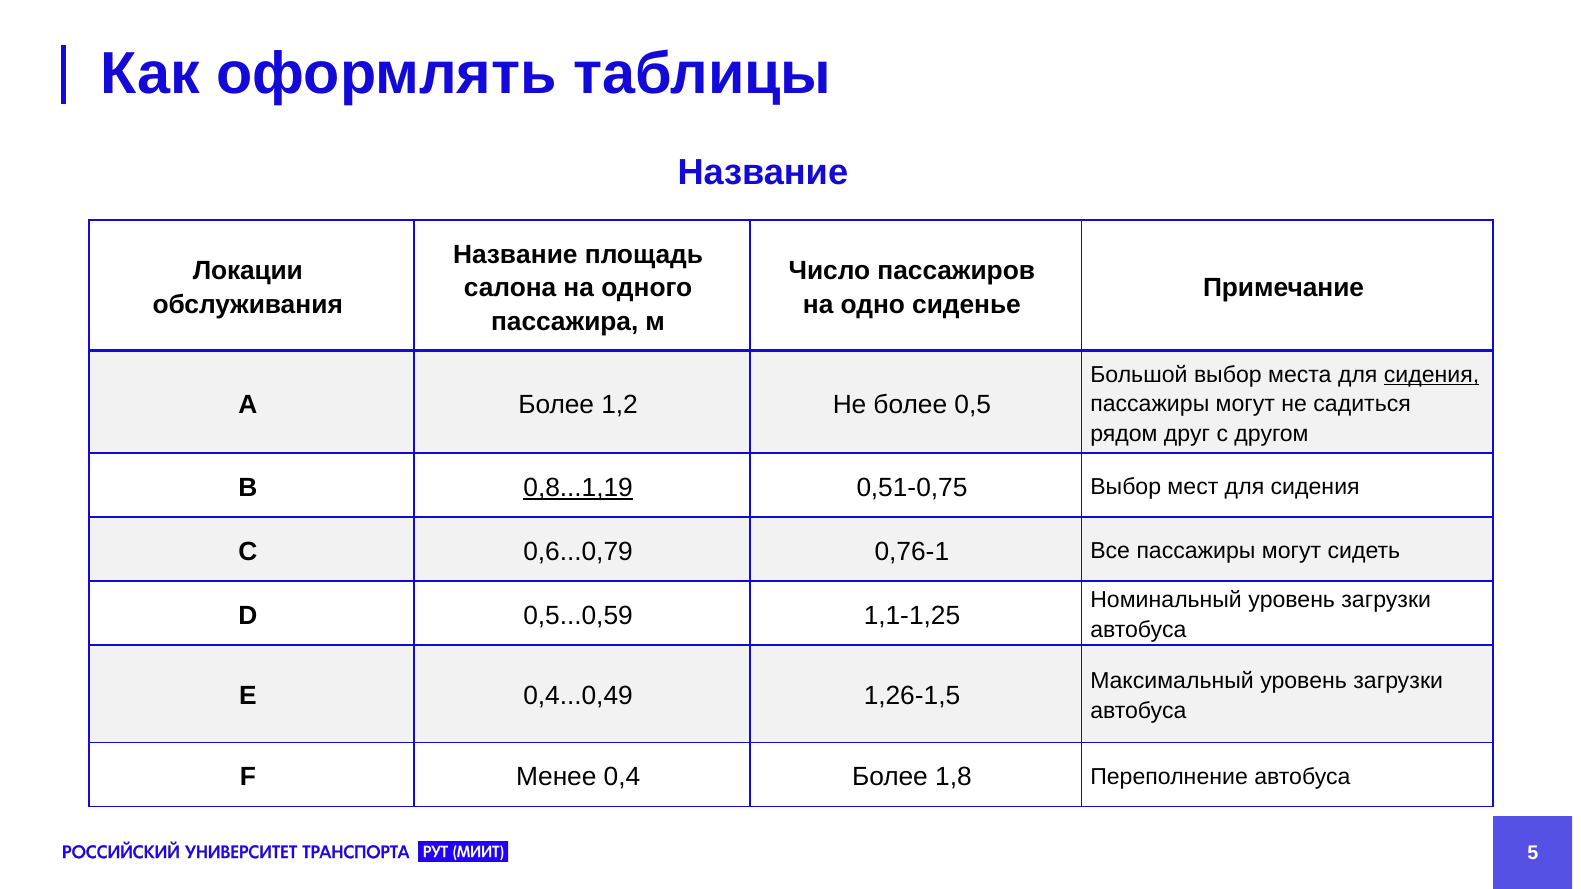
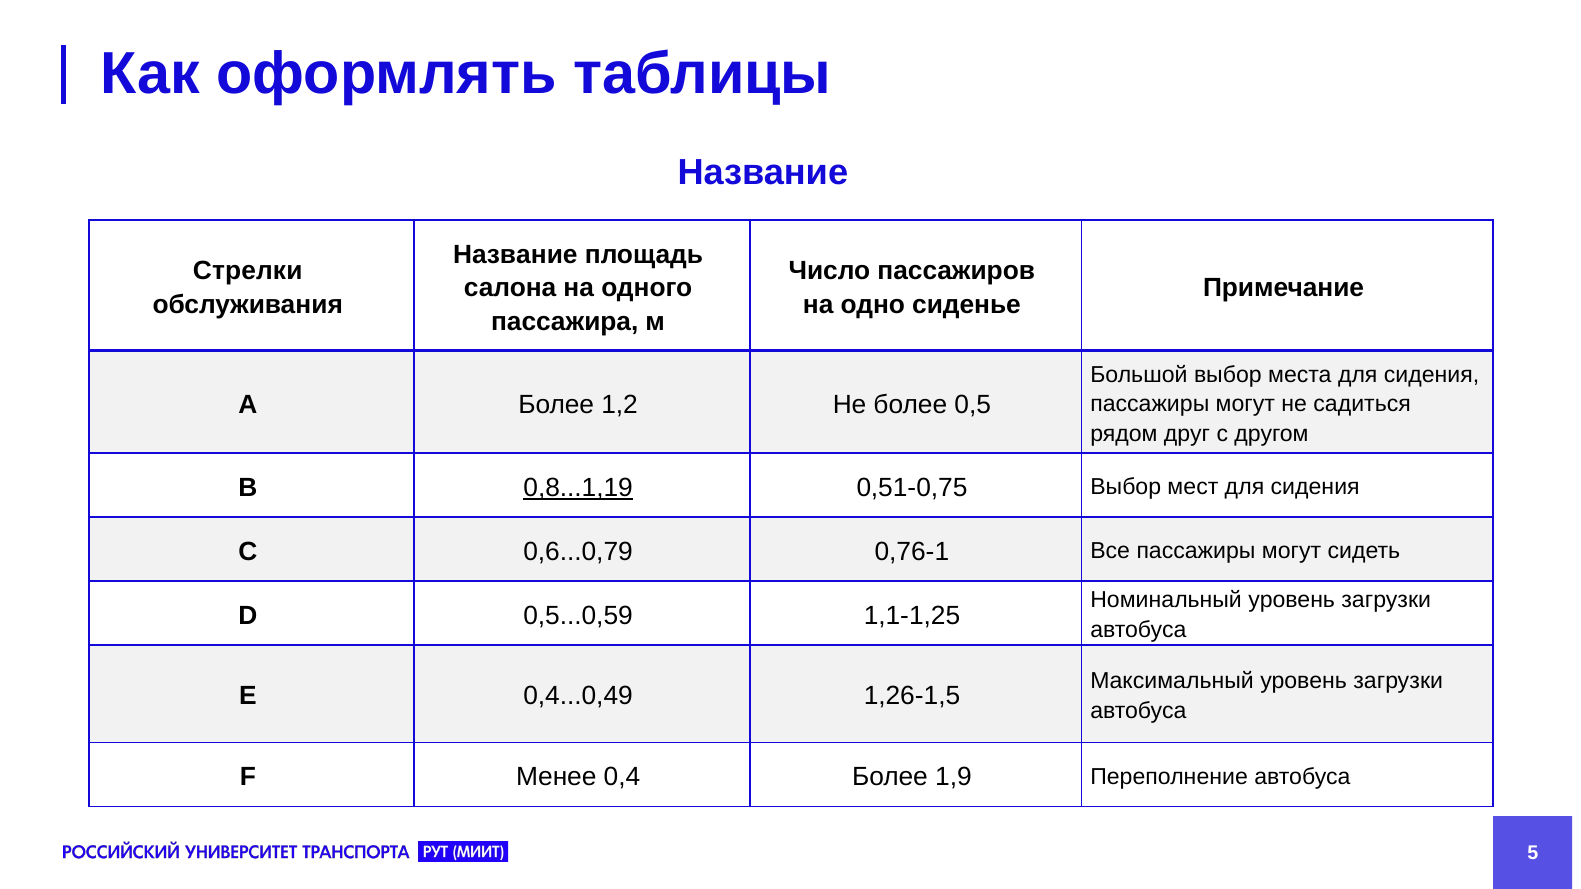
Локации: Локации -> Стрелки
сидения at (1432, 375) underline: present -> none
1,8: 1,8 -> 1,9
